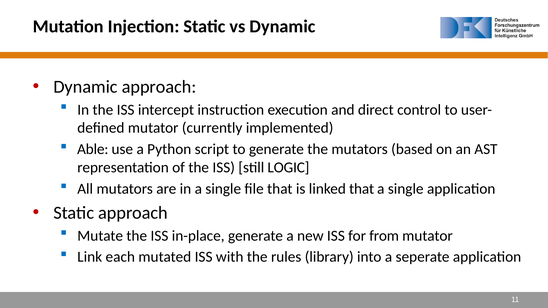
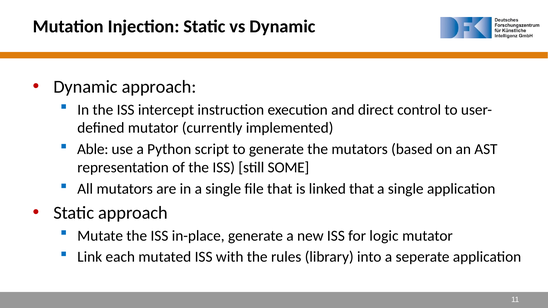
LOGIC: LOGIC -> SOME
from: from -> logic
